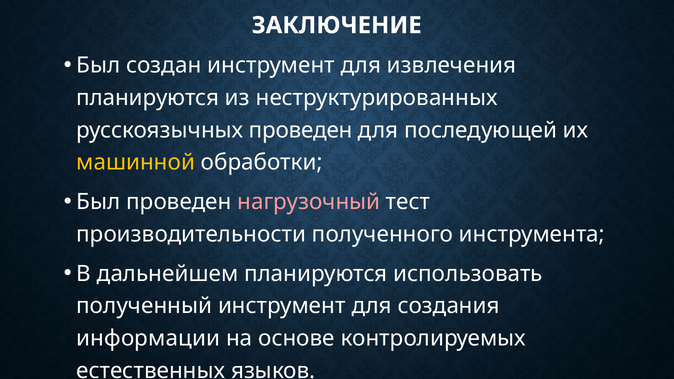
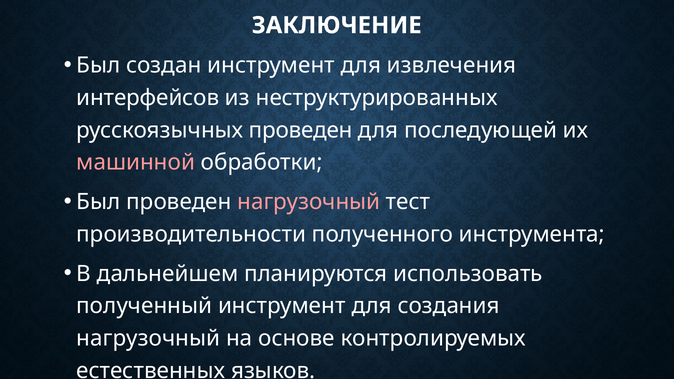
планируются at (148, 98): планируются -> интерфейсов
машинной colour: yellow -> pink
информации at (148, 338): информации -> нагрузочный
